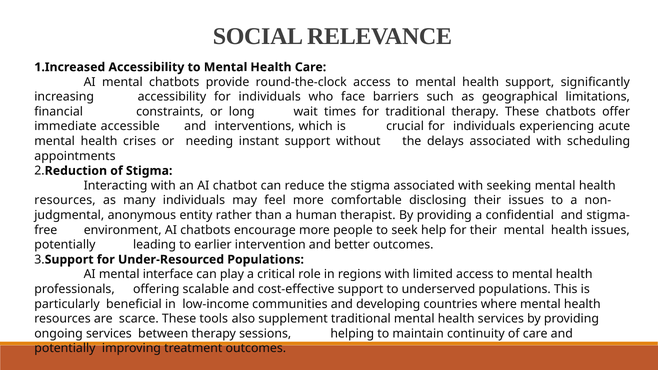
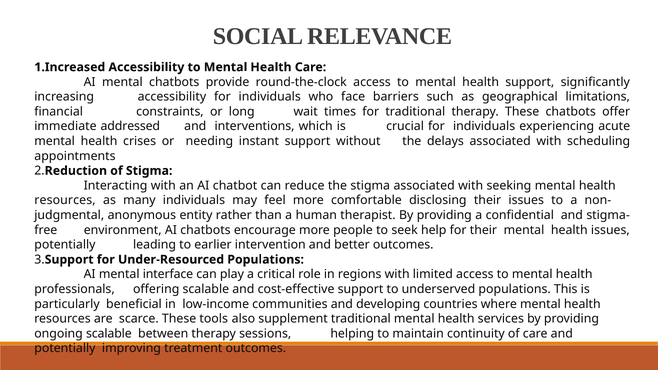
accessible: accessible -> addressed
ongoing services: services -> scalable
